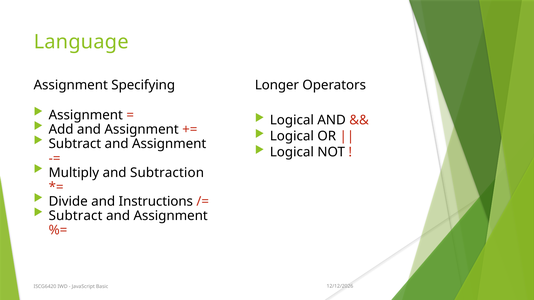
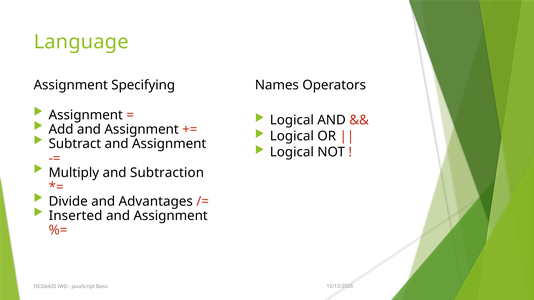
Longer: Longer -> Names
Instructions: Instructions -> Advantages
Subtract at (76, 216): Subtract -> Inserted
